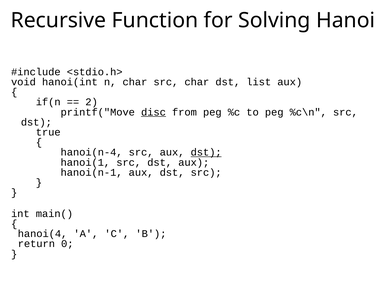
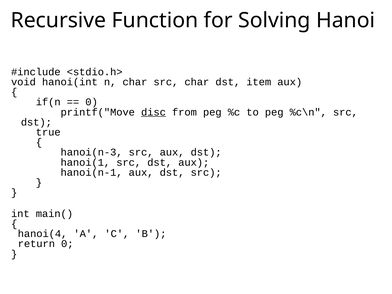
list: list -> item
2 at (92, 102): 2 -> 0
hanoi(n-4: hanoi(n-4 -> hanoi(n-3
dst at (206, 152) underline: present -> none
